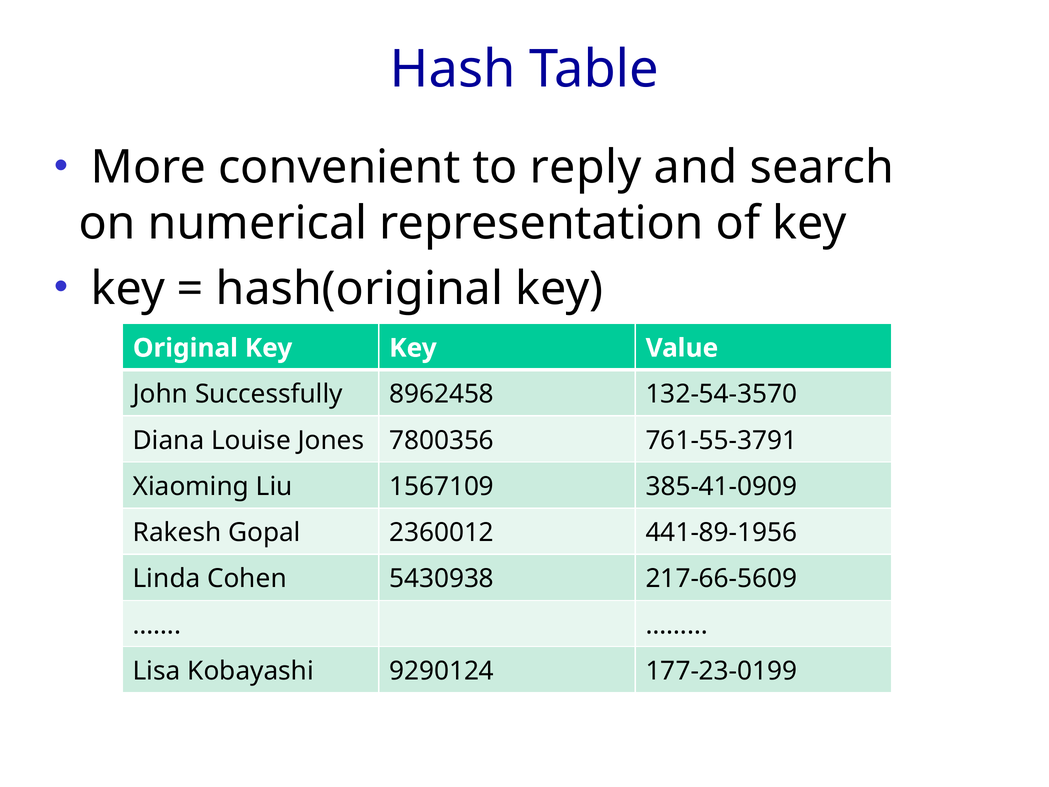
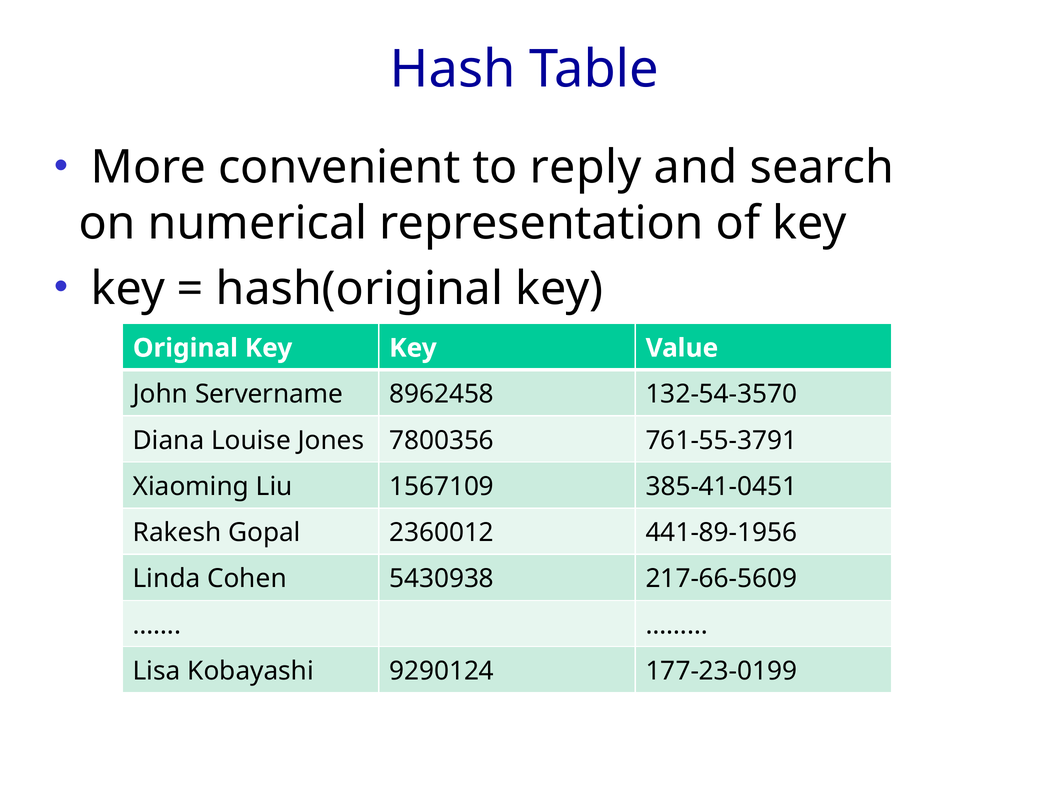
Successfully: Successfully -> Servername
385-41-0909: 385-41-0909 -> 385-41-0451
